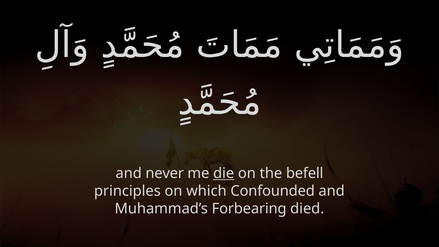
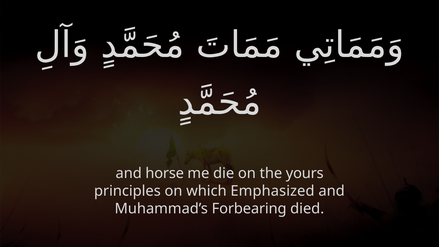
never: never -> horse
die underline: present -> none
befell: befell -> yours
Confounded: Confounded -> Emphasized
